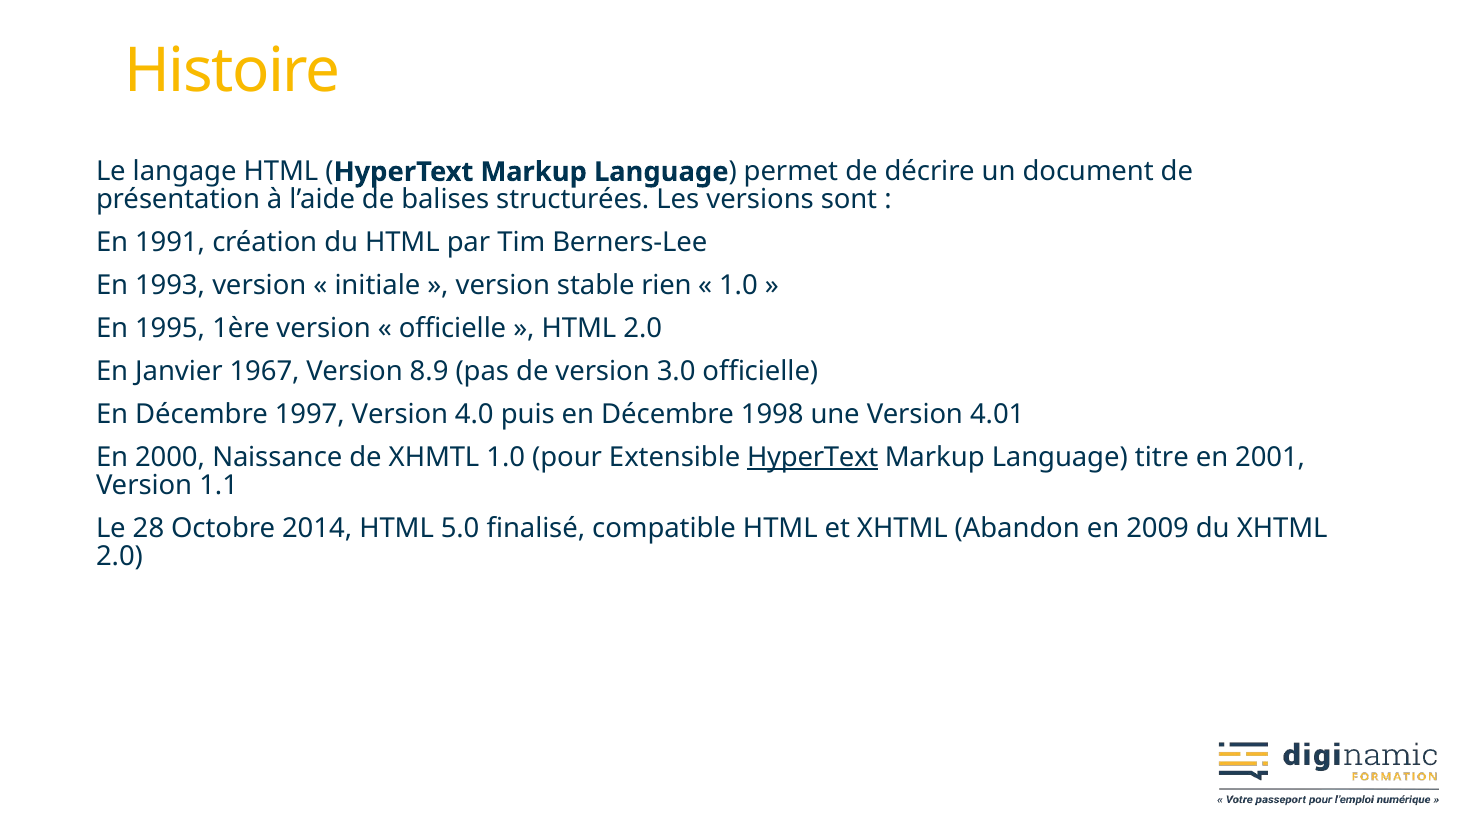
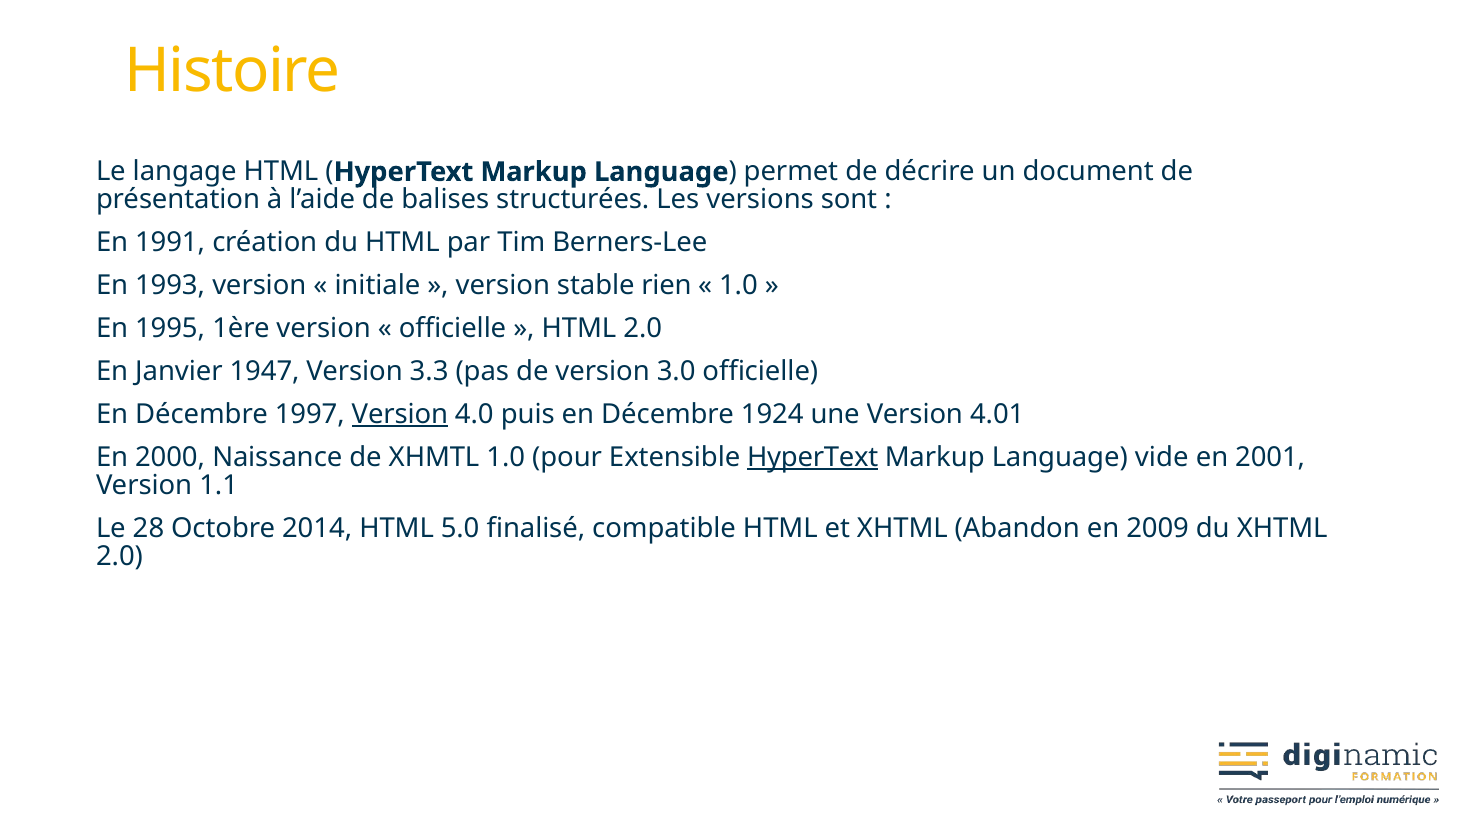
1967: 1967 -> 1947
8.9: 8.9 -> 3.3
Version at (400, 414) underline: none -> present
1998: 1998 -> 1924
titre: titre -> vide
